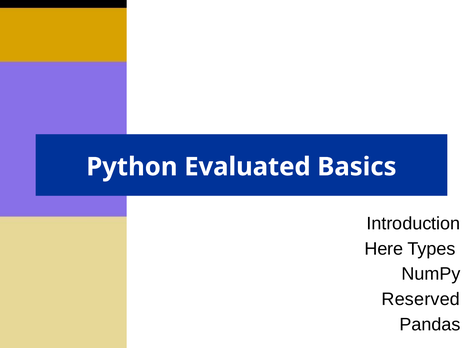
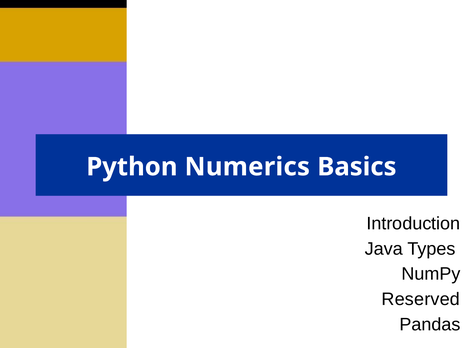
Evaluated: Evaluated -> Numerics
Here: Here -> Java
